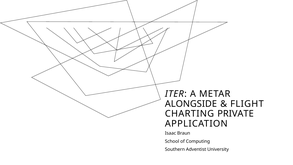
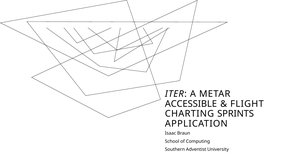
ALONGSIDE: ALONGSIDE -> ACCESSIBLE
PRIVATE: PRIVATE -> SPRINTS
